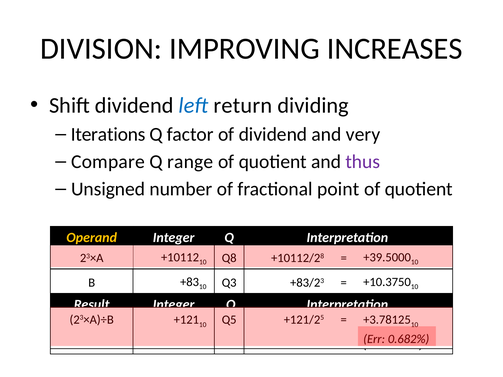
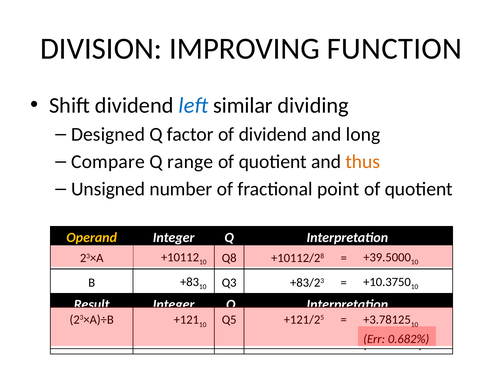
INCREASES: INCREASES -> FUNCTION
return: return -> similar
Iterations: Iterations -> Designed
very: very -> long
thus colour: purple -> orange
